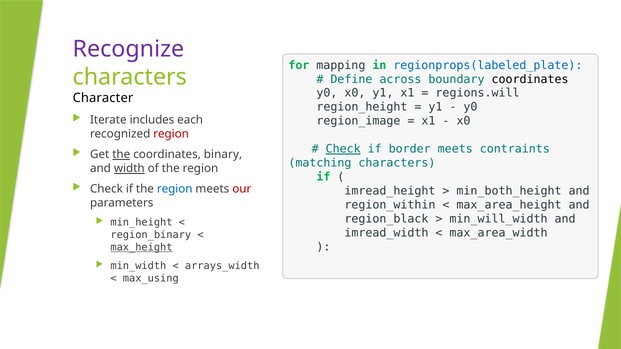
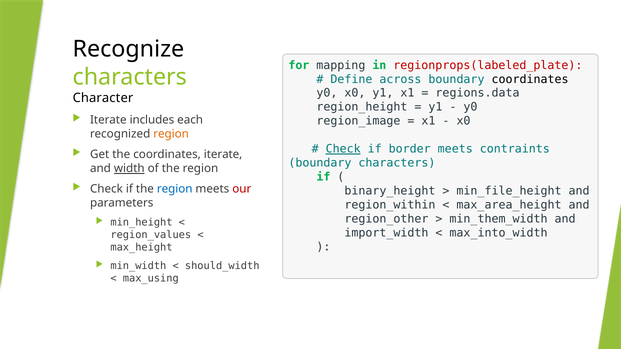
Recognize colour: purple -> black
regionprops(labeled_plate colour: blue -> red
regions.will: regions.will -> regions.data
region at (171, 134) colour: red -> orange
the at (121, 155) underline: present -> none
coordinates binary: binary -> iterate
matching at (320, 163): matching -> boundary
imread_height: imread_height -> binary_height
min_both_height: min_both_height -> min_file_height
region_black: region_black -> region_other
min_will_width: min_will_width -> min_them_width
imread_width: imread_width -> import_width
max_area_width: max_area_width -> max_into_width
region_binary: region_binary -> region_values
max_height underline: present -> none
arrays_width: arrays_width -> should_width
